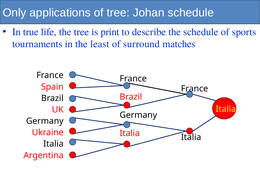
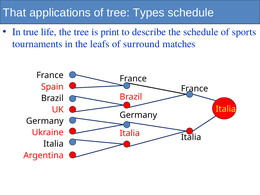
Only: Only -> That
Johan: Johan -> Types
least: least -> leafs
